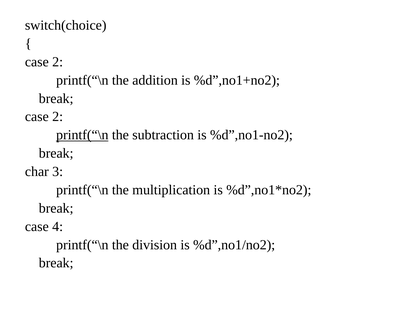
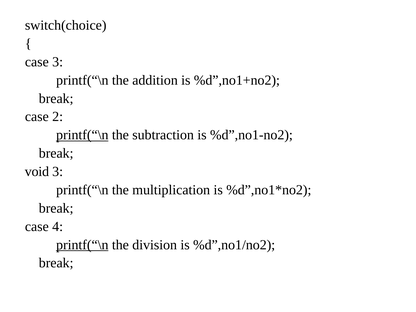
2 at (58, 62): 2 -> 3
char: char -> void
printf(“\n at (82, 245) underline: none -> present
